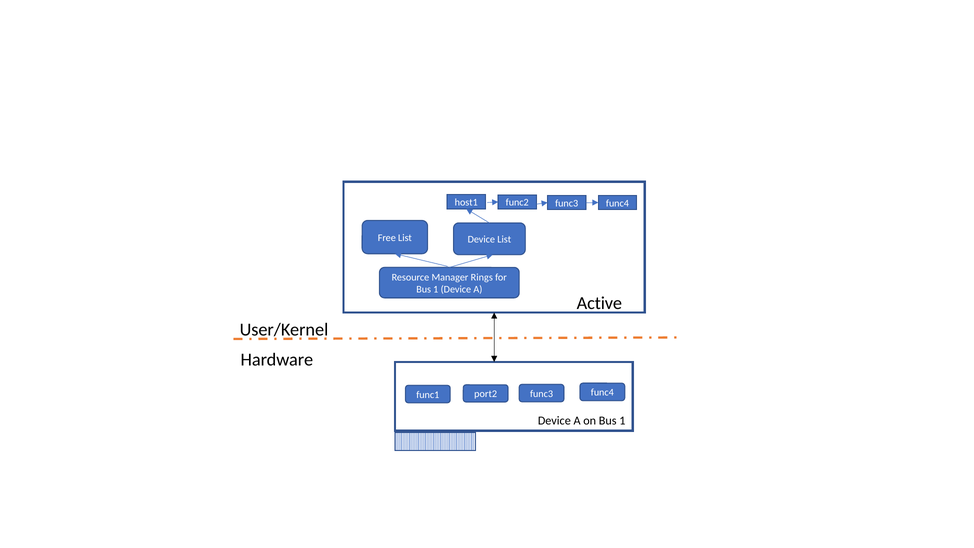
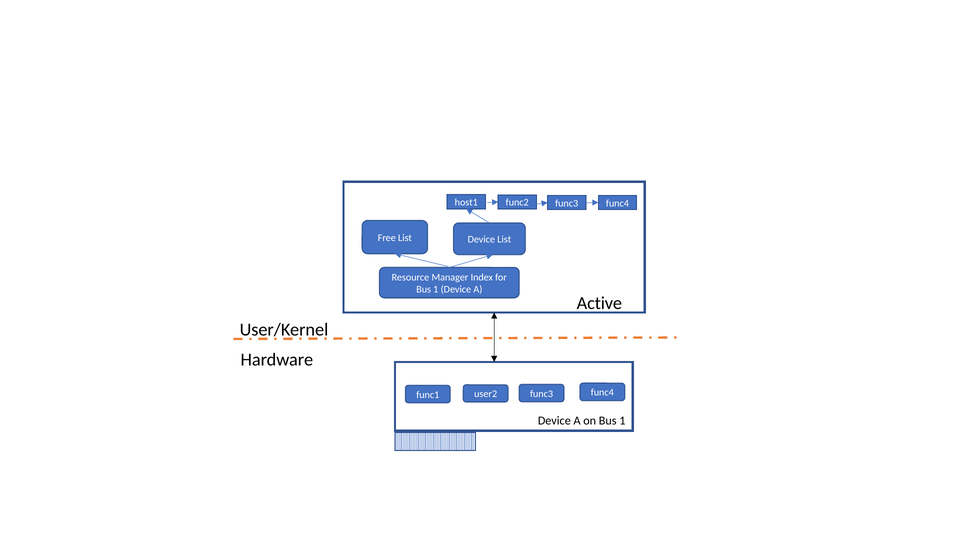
Rings: Rings -> Index
port2: port2 -> user2
